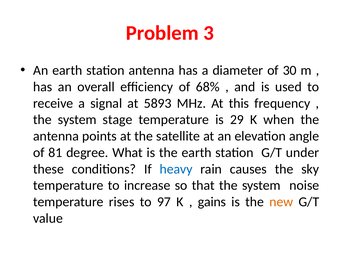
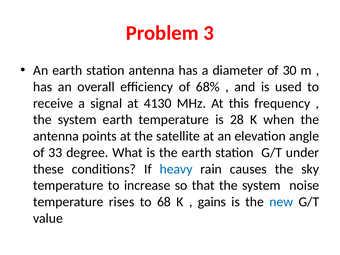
5893: 5893 -> 4130
system stage: stage -> earth
29: 29 -> 28
81: 81 -> 33
97: 97 -> 68
new colour: orange -> blue
